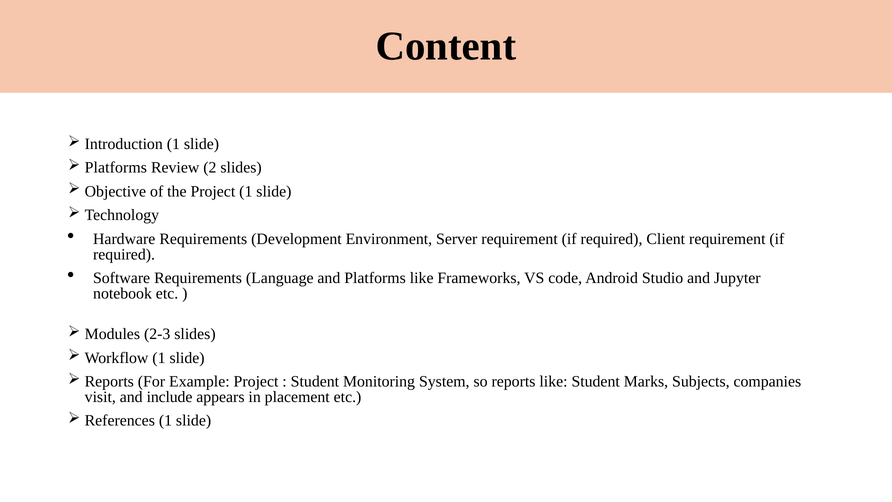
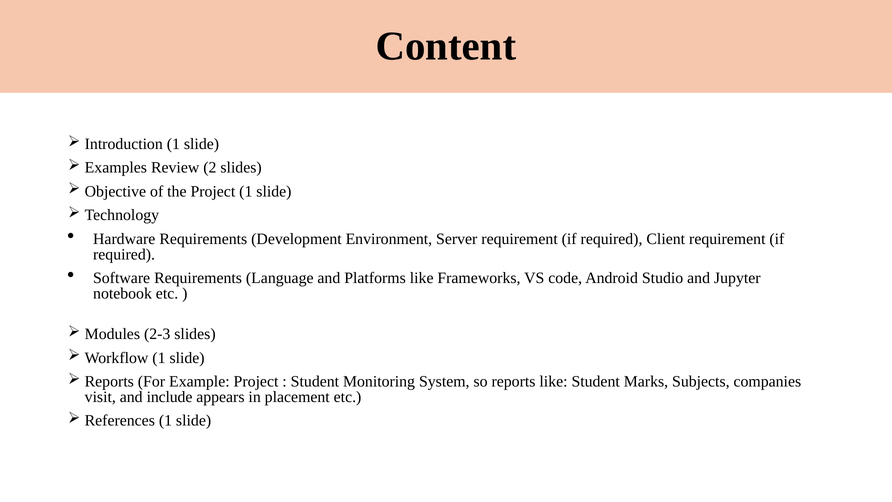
Platforms at (116, 168): Platforms -> Examples
